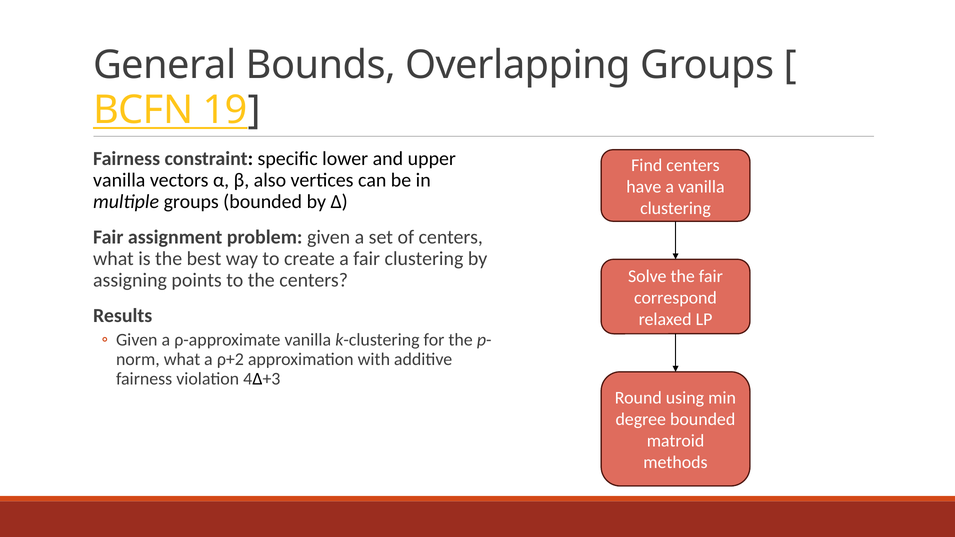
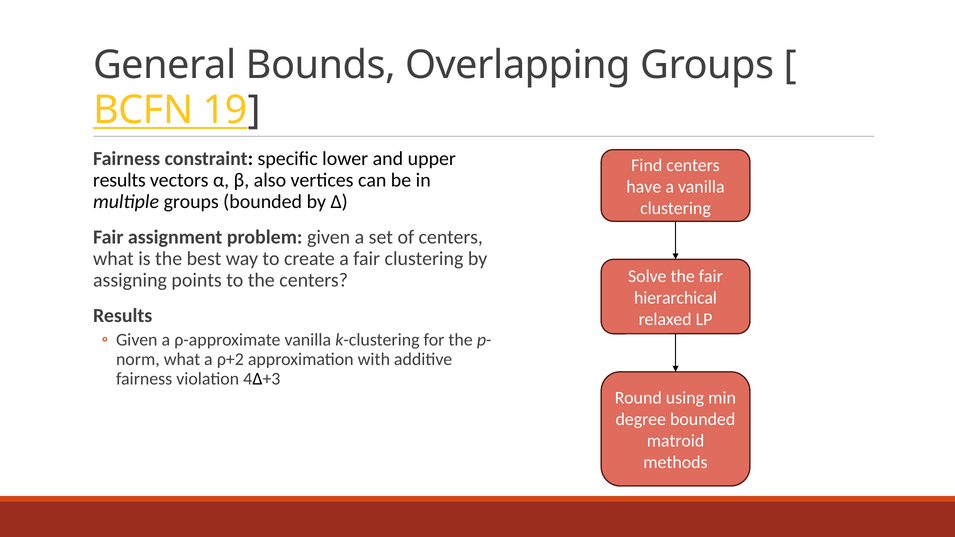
vanilla at (119, 180): vanilla -> results
correspond: correspond -> hierarchical
